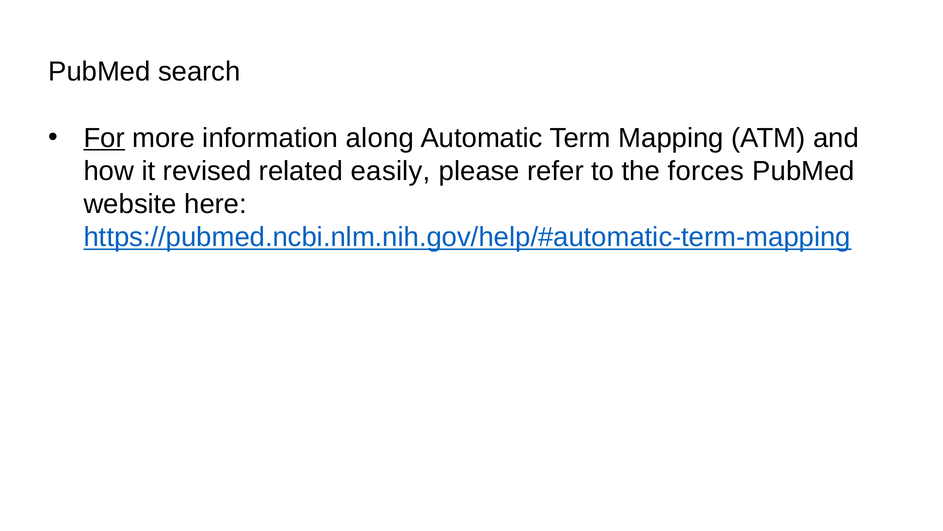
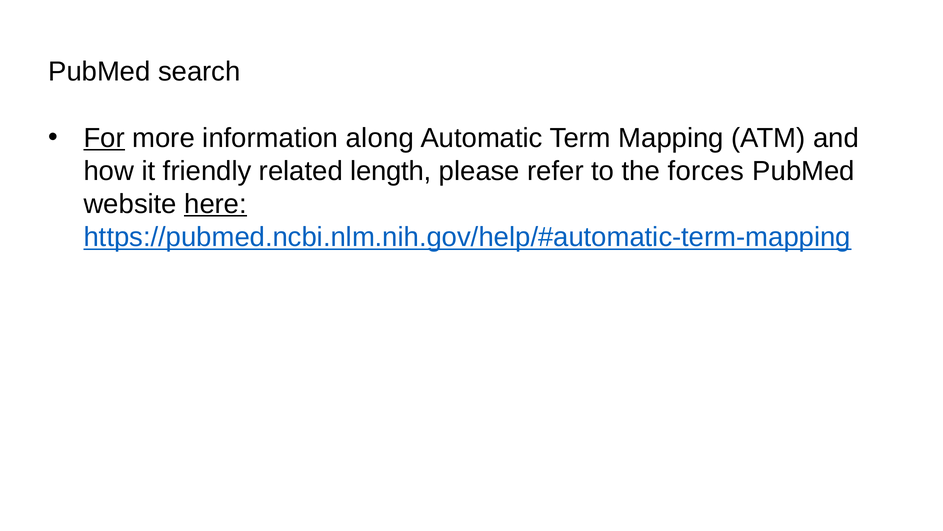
revised: revised -> friendly
easily: easily -> length
here underline: none -> present
